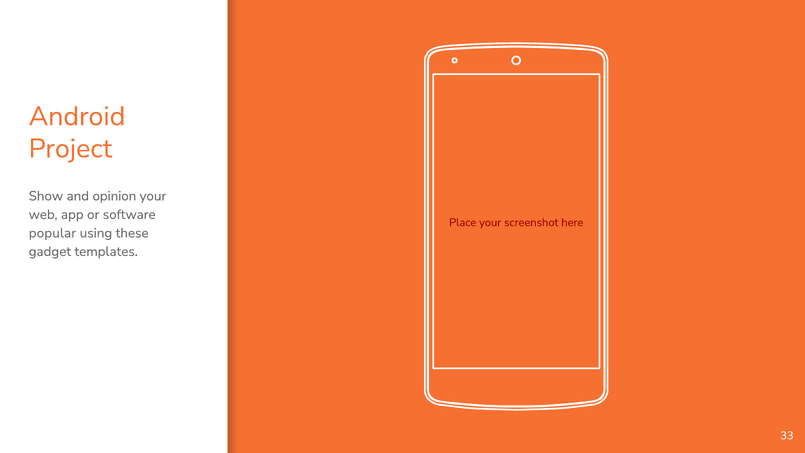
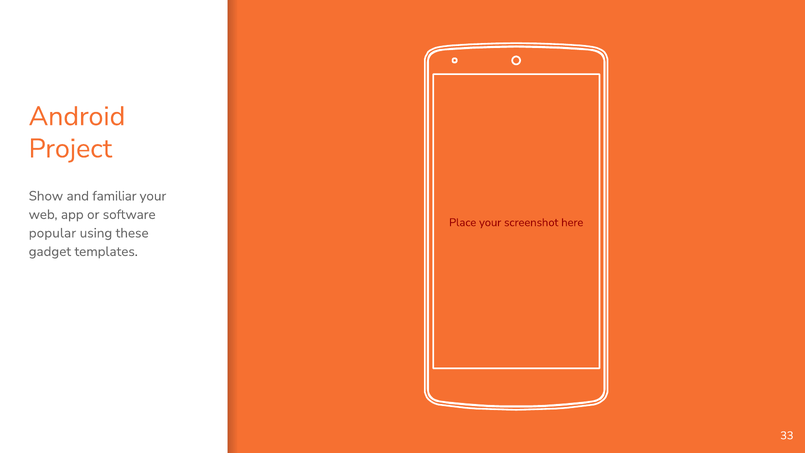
opinion: opinion -> familiar
